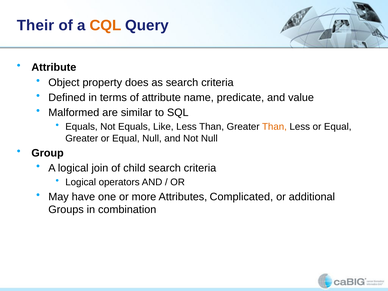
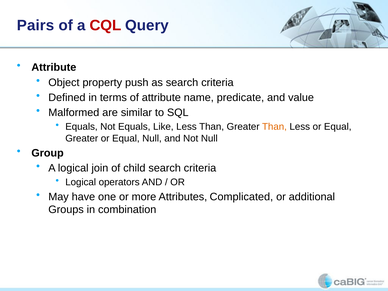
Their: Their -> Pairs
CQL colour: orange -> red
does: does -> push
